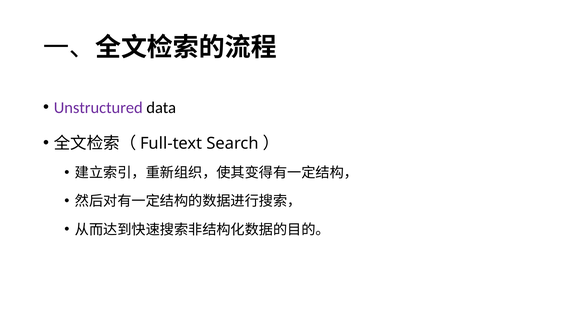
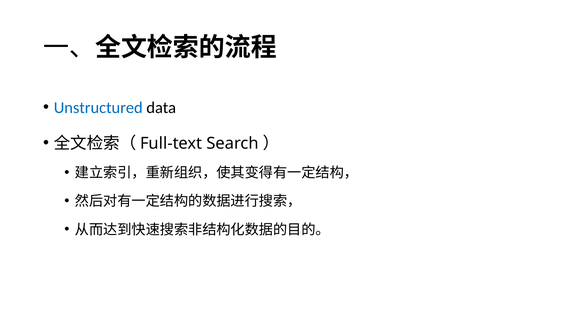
Unstructured colour: purple -> blue
